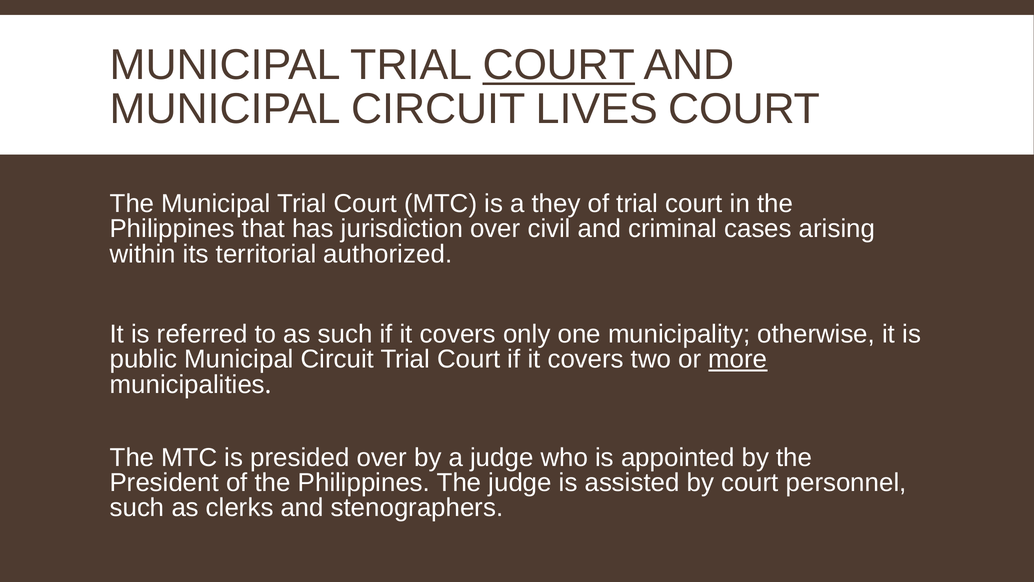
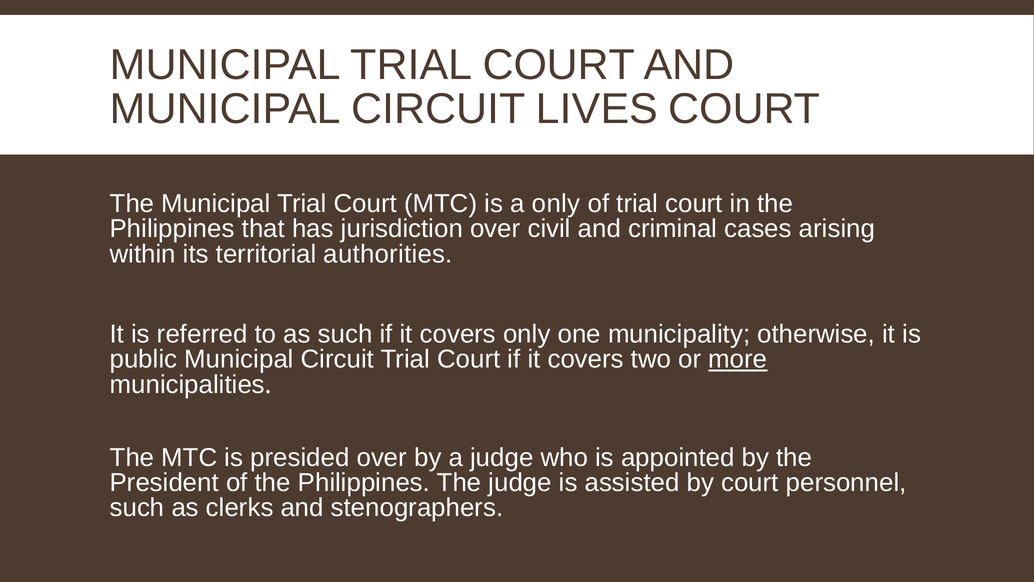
COURT at (559, 65) underline: present -> none
a they: they -> only
authorized: authorized -> authorities
